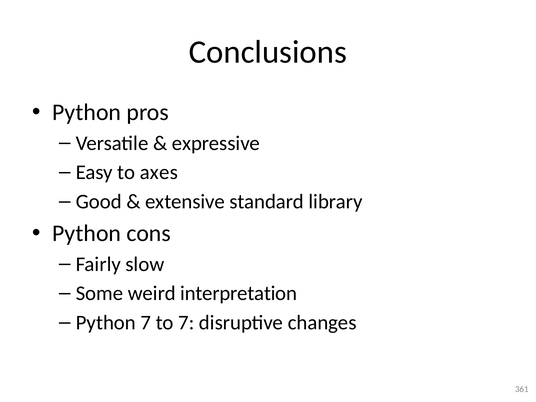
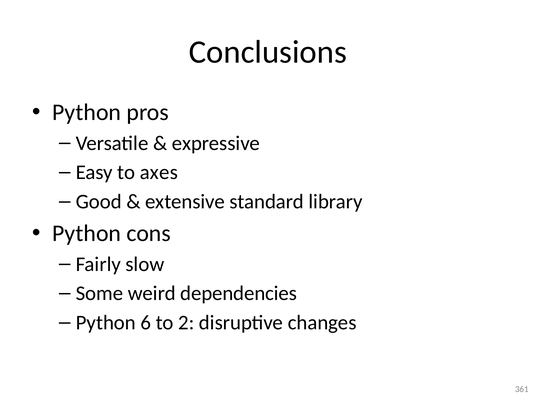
interpretation: interpretation -> dependencies
Python 7: 7 -> 6
to 7: 7 -> 2
